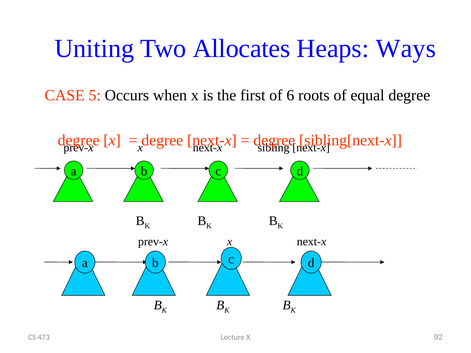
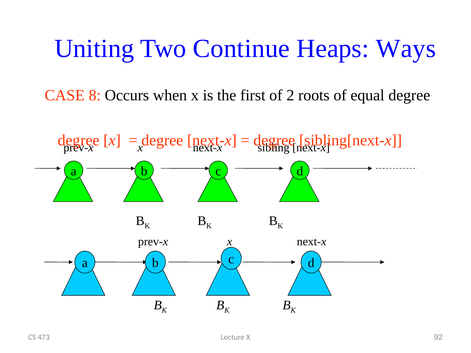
Allocates: Allocates -> Continue
5: 5 -> 8
6: 6 -> 2
